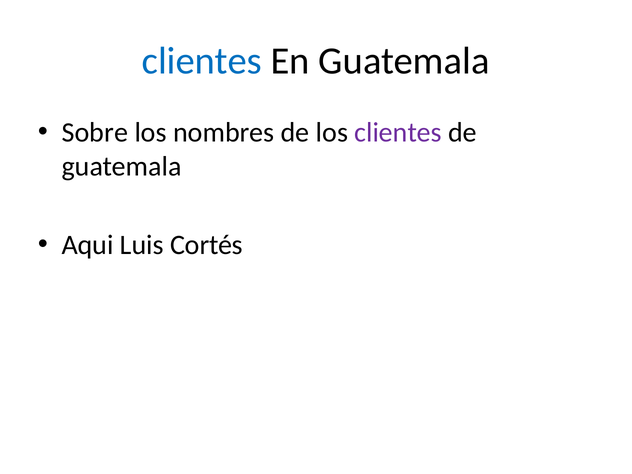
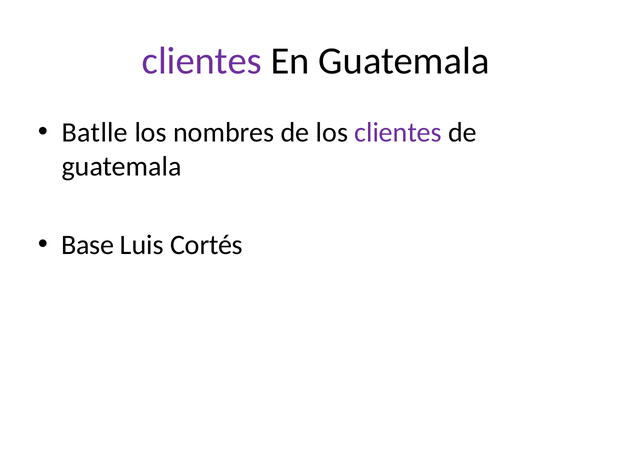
clientes at (202, 61) colour: blue -> purple
Sobre: Sobre -> Batlle
Aqui: Aqui -> Base
